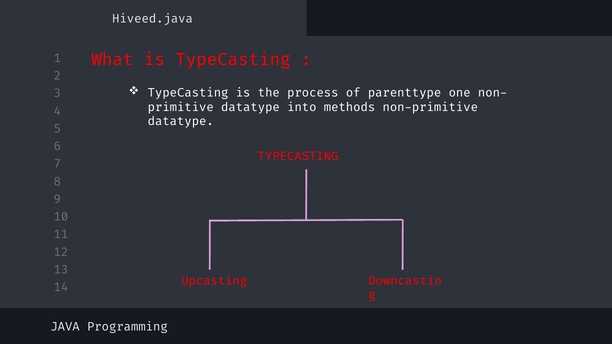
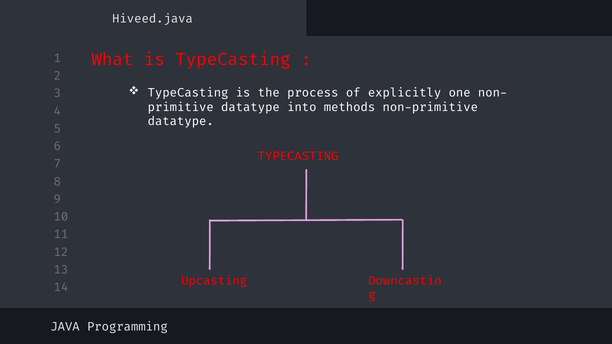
parenttype: parenttype -> explicitly
